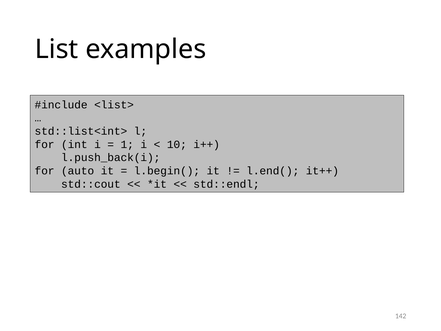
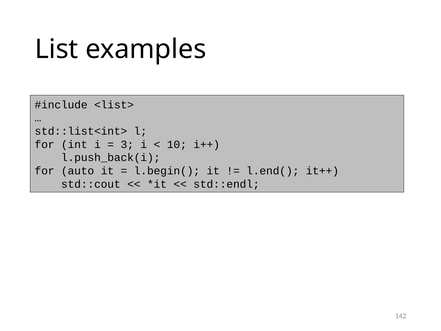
1: 1 -> 3
